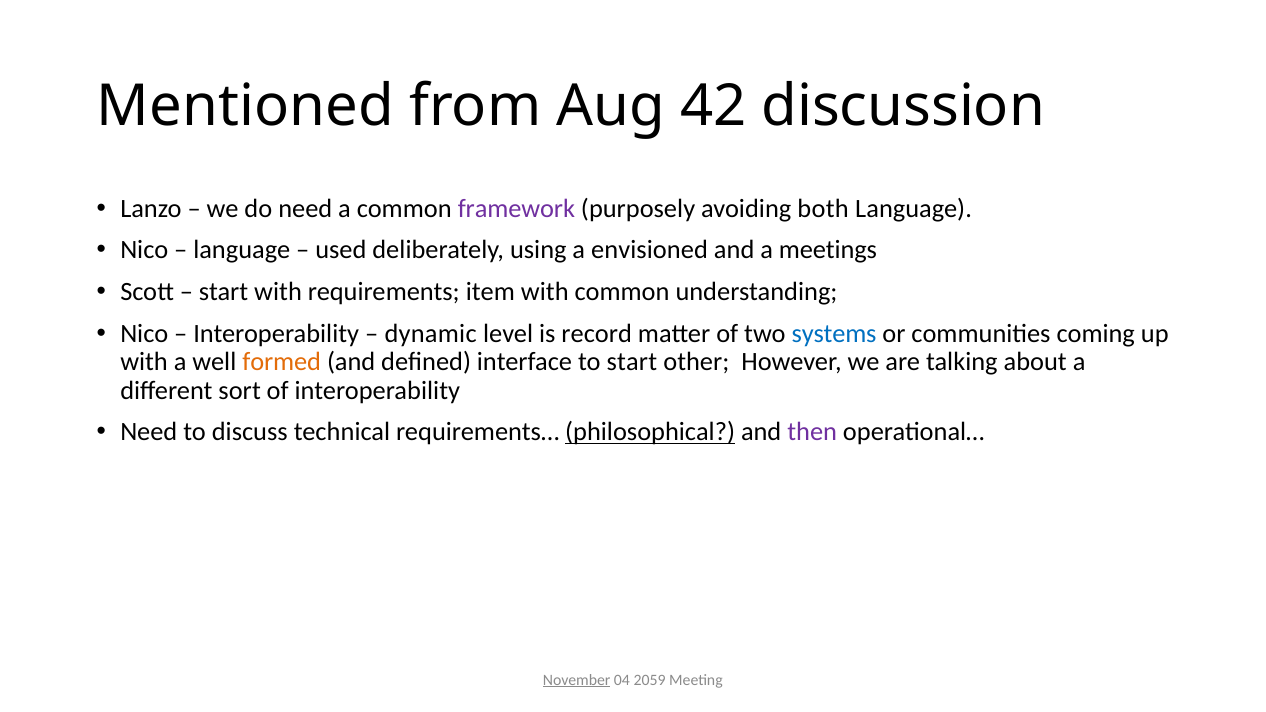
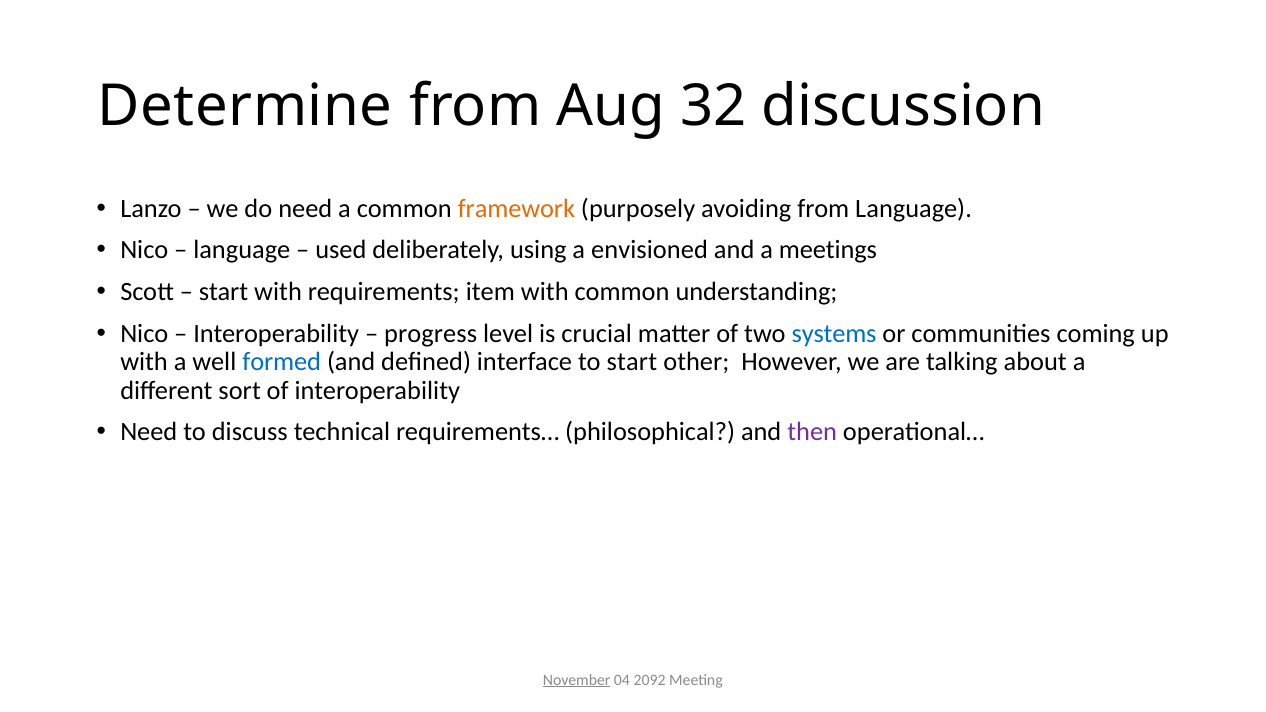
Mentioned: Mentioned -> Determine
42: 42 -> 32
framework colour: purple -> orange
avoiding both: both -> from
dynamic: dynamic -> progress
record: record -> crucial
formed colour: orange -> blue
philosophical underline: present -> none
2059: 2059 -> 2092
